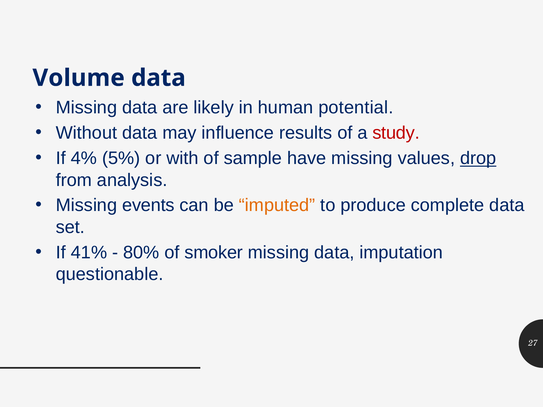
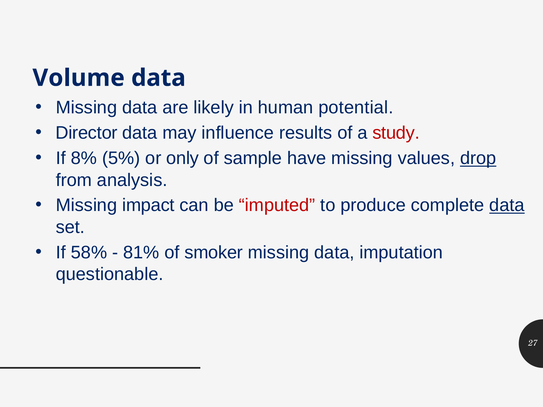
Without: Without -> Director
4%: 4% -> 8%
with: with -> only
events: events -> impact
imputed colour: orange -> red
data at (507, 205) underline: none -> present
41%: 41% -> 58%
80%: 80% -> 81%
